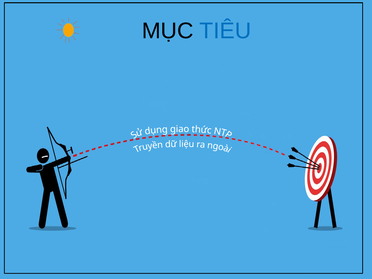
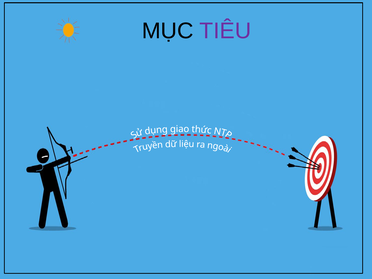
TIÊU colour: blue -> purple
